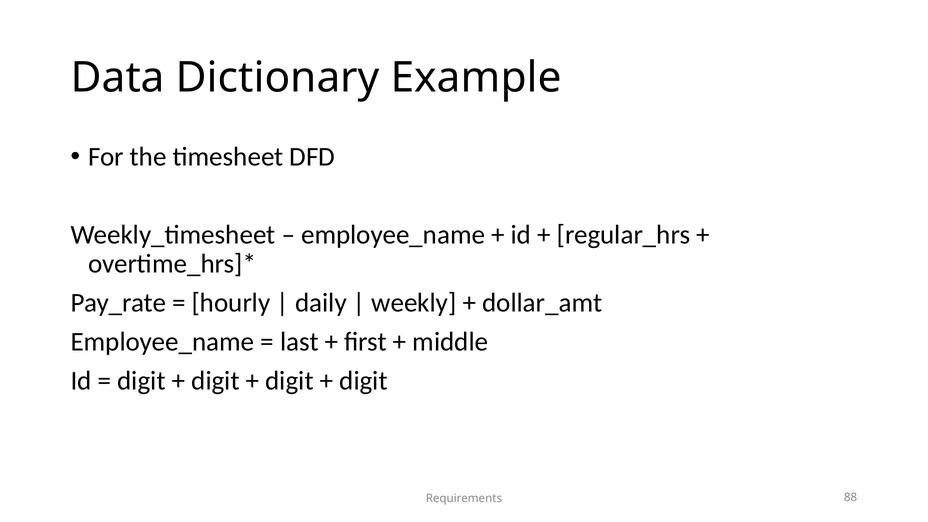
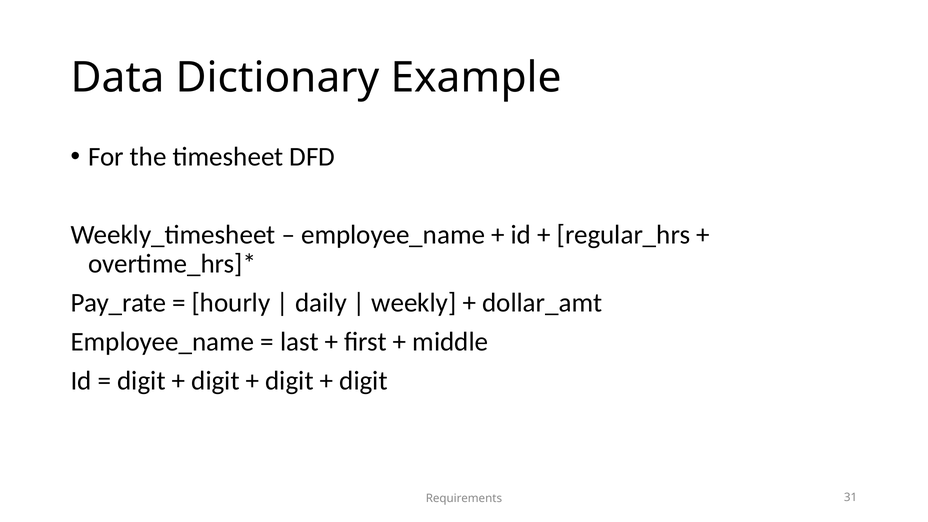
88: 88 -> 31
